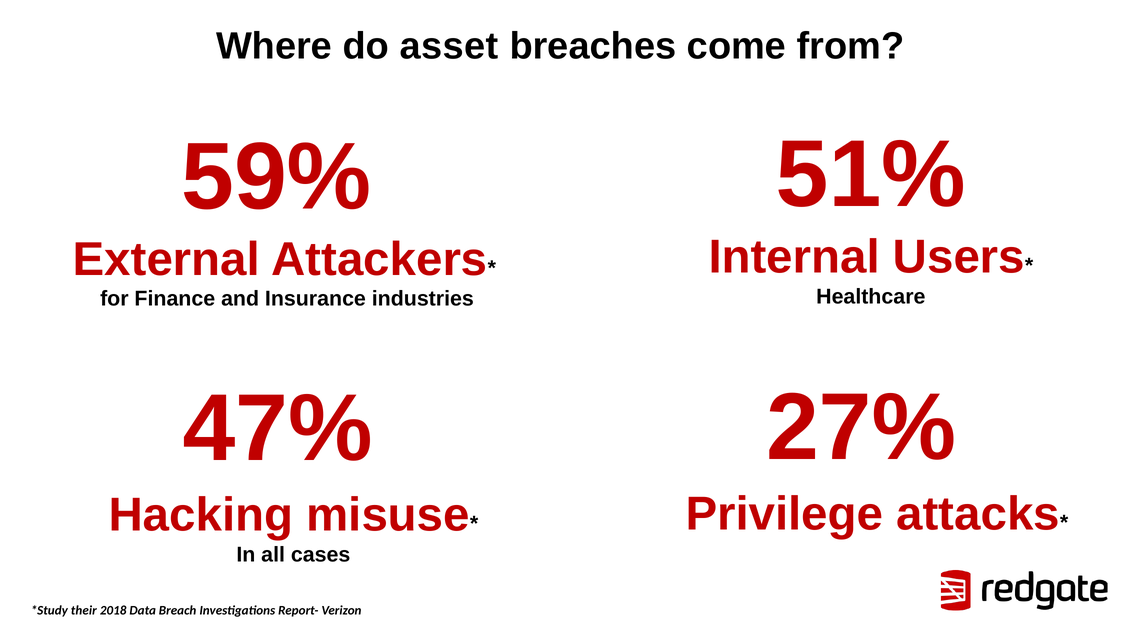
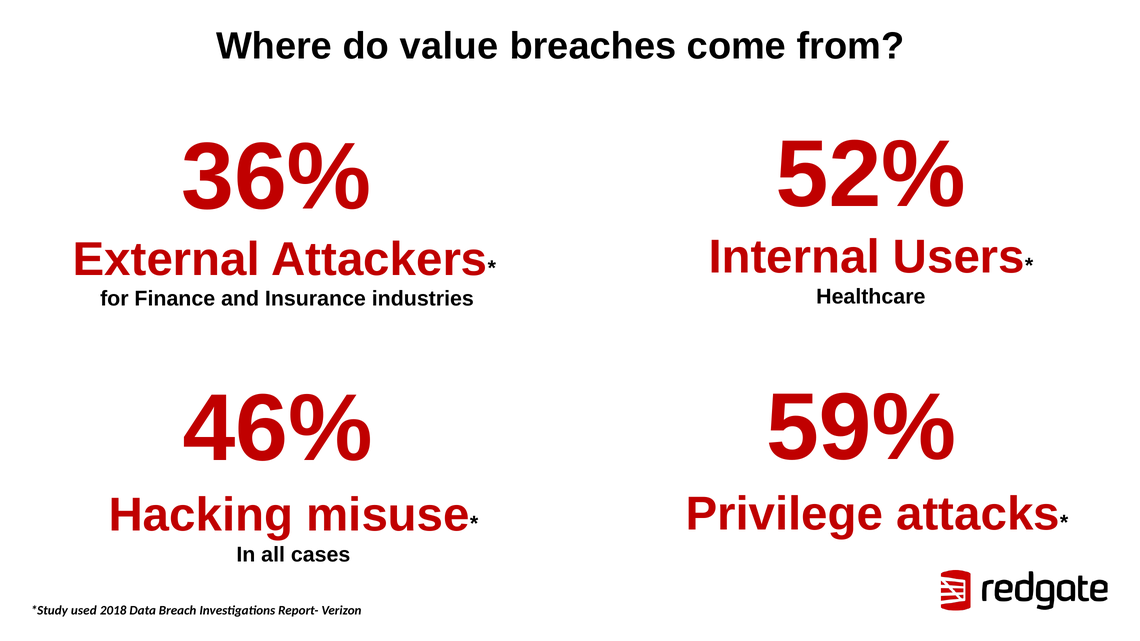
asset: asset -> value
51%: 51% -> 52%
59%: 59% -> 36%
27%: 27% -> 59%
47%: 47% -> 46%
their: their -> used
